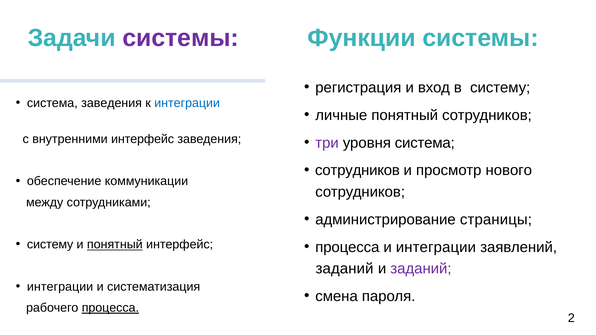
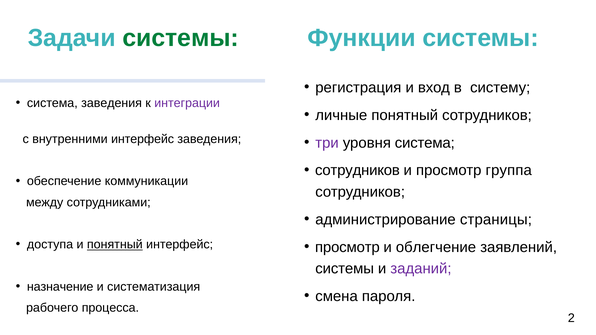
системы at (181, 38) colour: purple -> green
интеграции at (187, 103) colour: blue -> purple
нового: нового -> группа
систему at (50, 245): систему -> доступа
процесса at (347, 247): процесса -> просмотр
и интеграции: интеграции -> облегчение
заданий at (345, 269): заданий -> системы
интеграции at (60, 287): интеграции -> назначение
процесса at (110, 308) underline: present -> none
